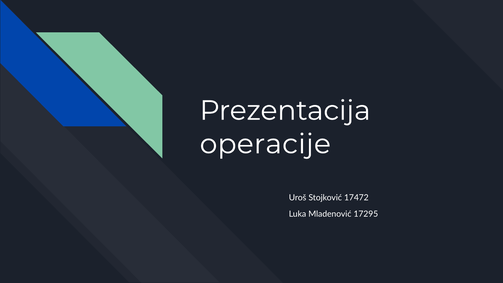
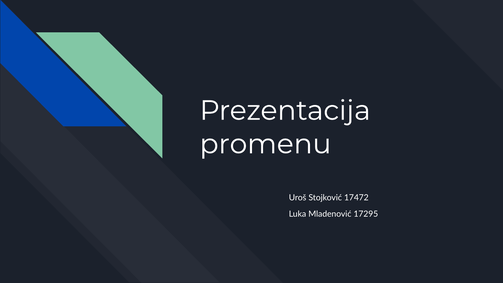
operacije: operacije -> promenu
